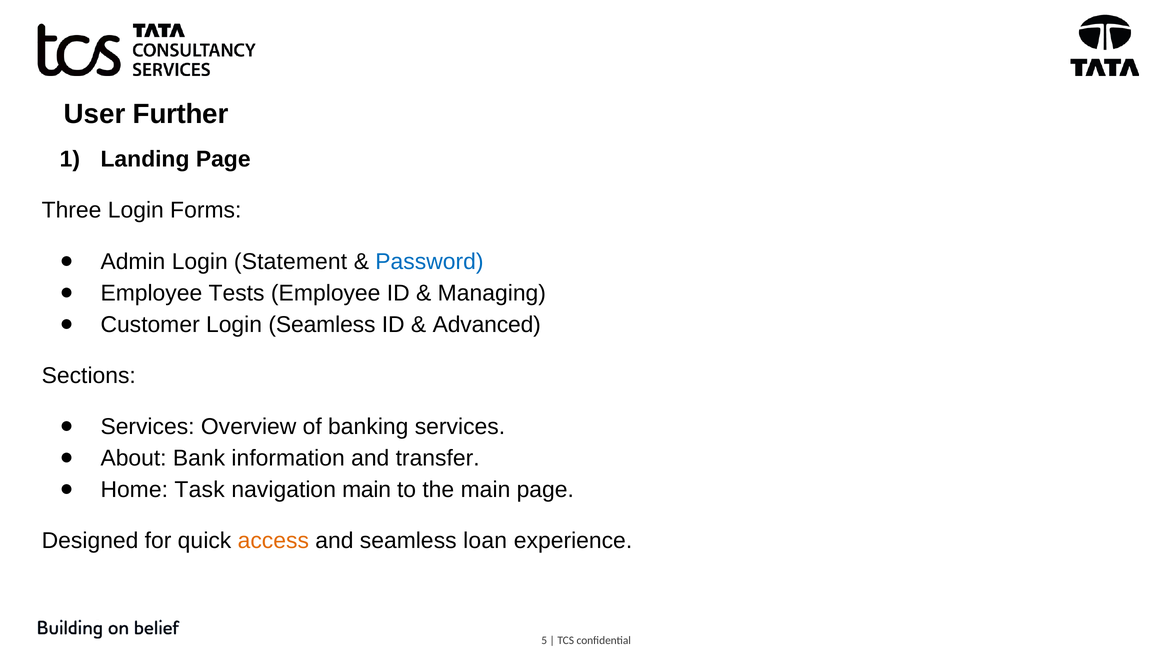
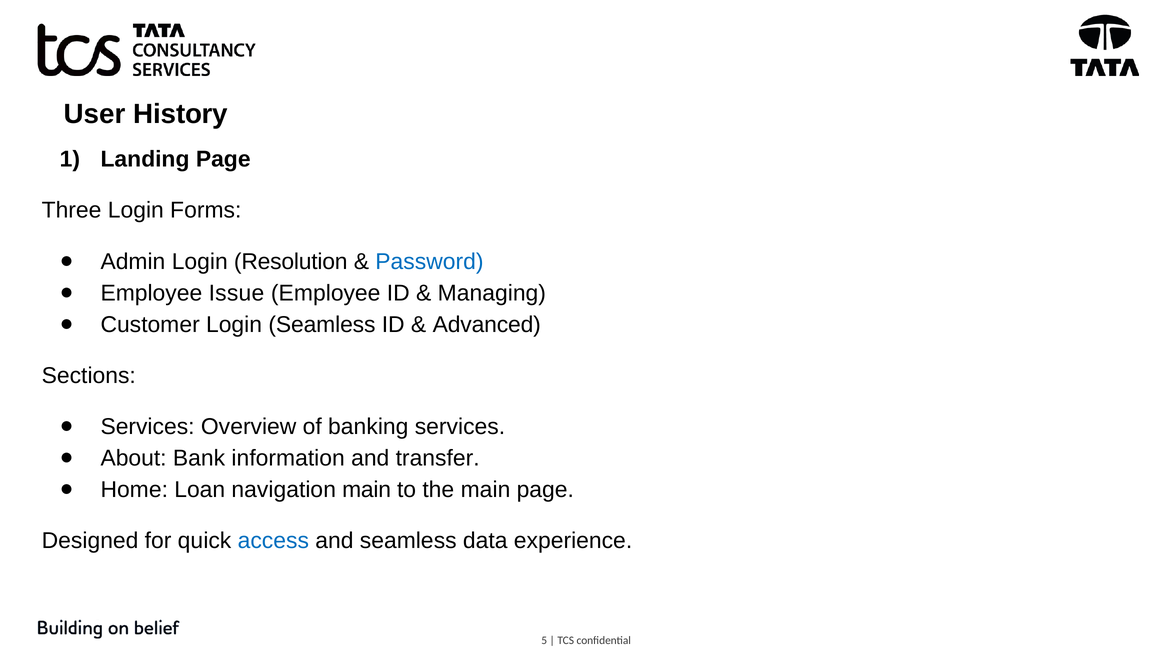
Further: Further -> History
Statement: Statement -> Resolution
Tests: Tests -> Issue
Task: Task -> Loan
access colour: orange -> blue
loan: loan -> data
